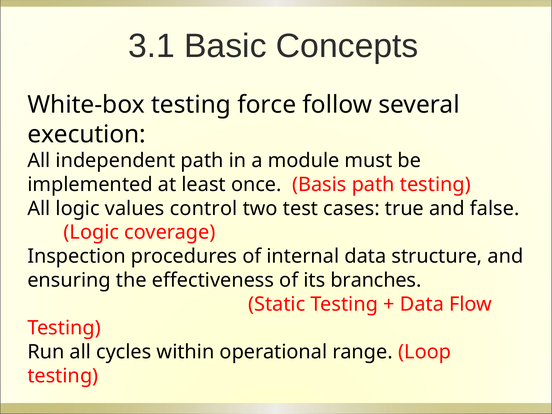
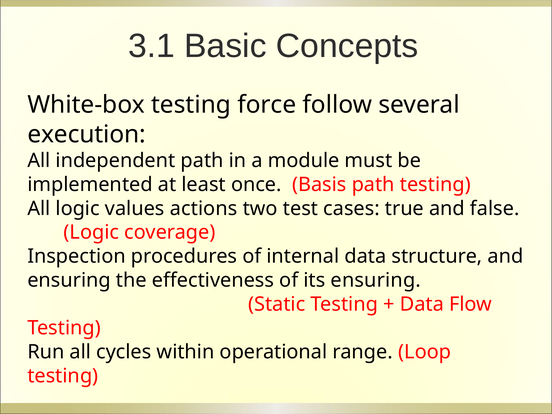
control: control -> actions
its branches: branches -> ensuring
